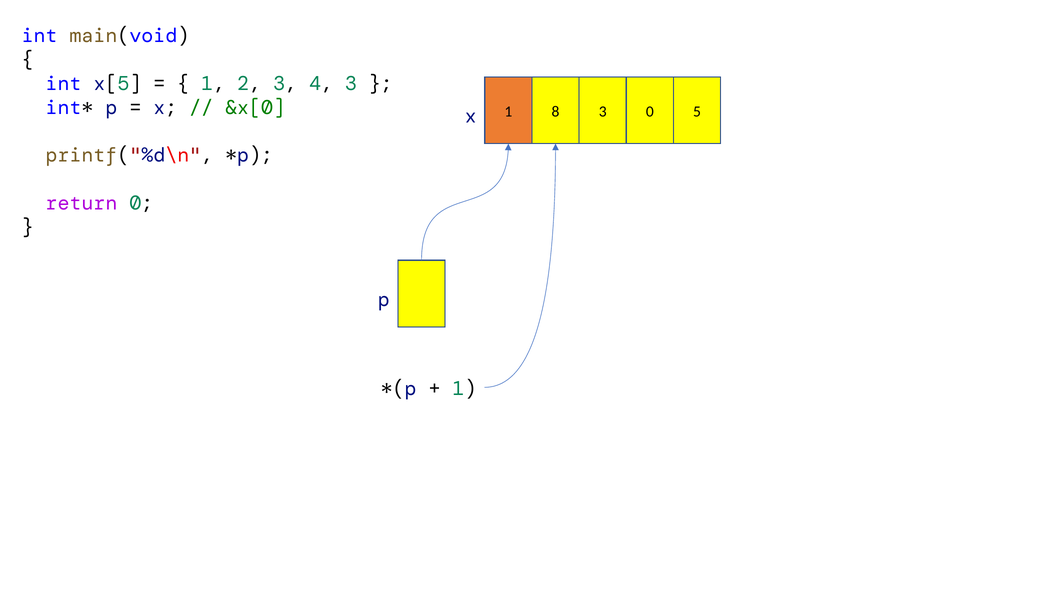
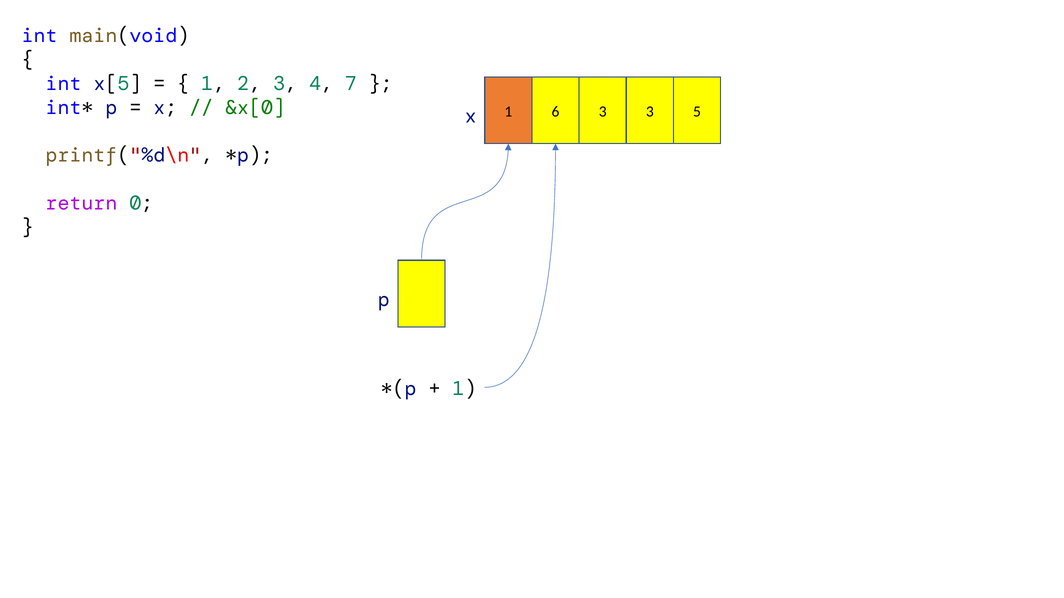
4 3: 3 -> 7
8: 8 -> 6
3 0: 0 -> 3
